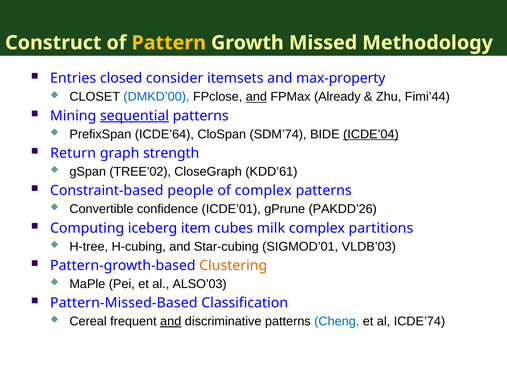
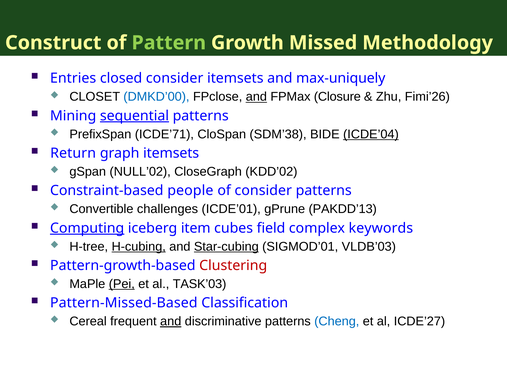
Pattern colour: yellow -> light green
max-property: max-property -> max-uniquely
Already: Already -> Closure
Fimi’44: Fimi’44 -> Fimi’26
ICDE’64: ICDE’64 -> ICDE’71
SDM’74: SDM’74 -> SDM’38
graph strength: strength -> itemsets
TREE’02: TREE’02 -> NULL’02
KDD’61: KDD’61 -> KDD’02
of complex: complex -> consider
confidence: confidence -> challenges
PAKDD’26: PAKDD’26 -> PAKDD’13
Computing underline: none -> present
milk: milk -> field
partitions: partitions -> keywords
H-cubing underline: none -> present
Star-cubing underline: none -> present
Clustering colour: orange -> red
Pei underline: none -> present
ALSO’03: ALSO’03 -> TASK’03
ICDE’74: ICDE’74 -> ICDE’27
